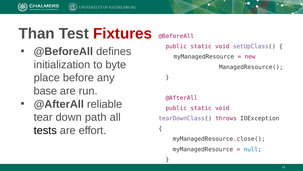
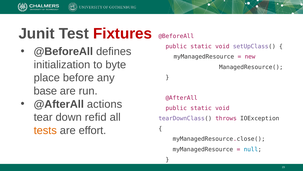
Than: Than -> Junit
reliable: reliable -> actions
path: path -> refid
tests colour: black -> orange
